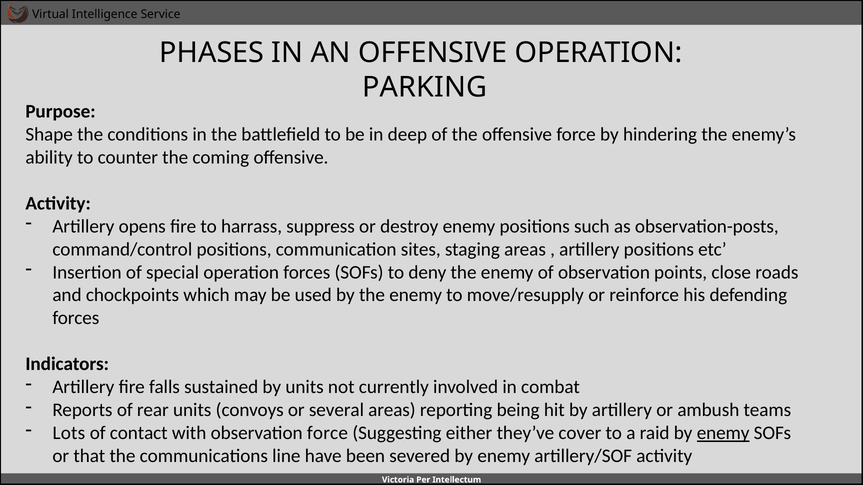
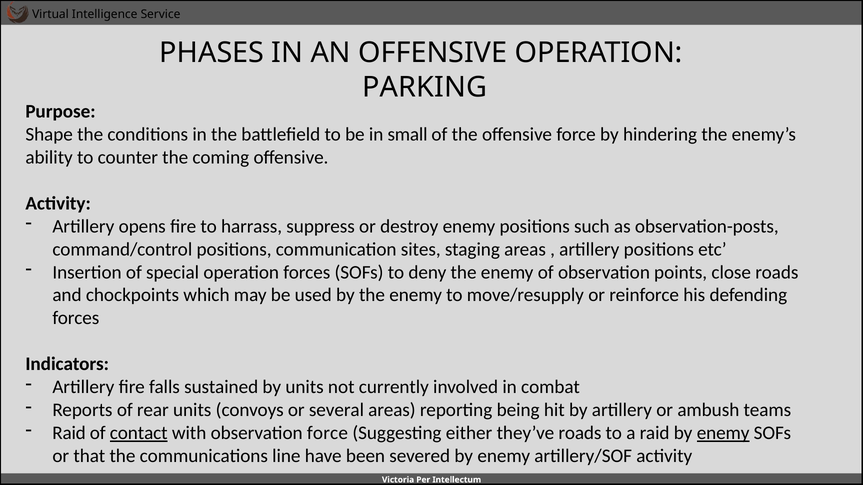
deep: deep -> small
Lots at (69, 433): Lots -> Raid
contact underline: none -> present
they’ve cover: cover -> roads
